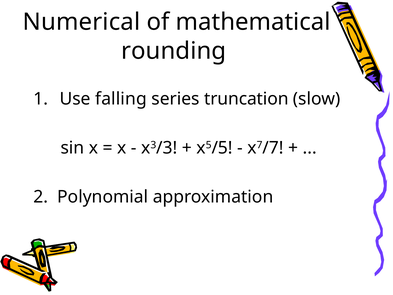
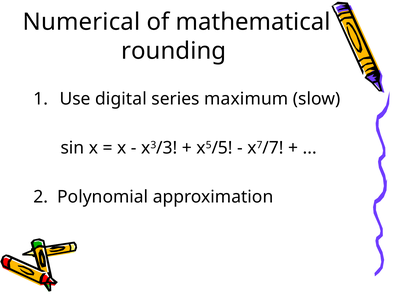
falling: falling -> digital
truncation: truncation -> maximum
